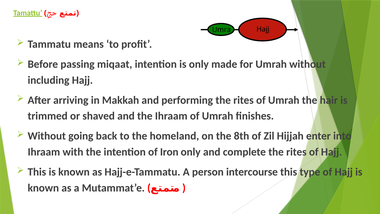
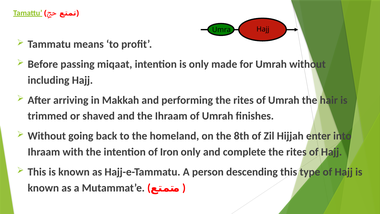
intercourse: intercourse -> descending
